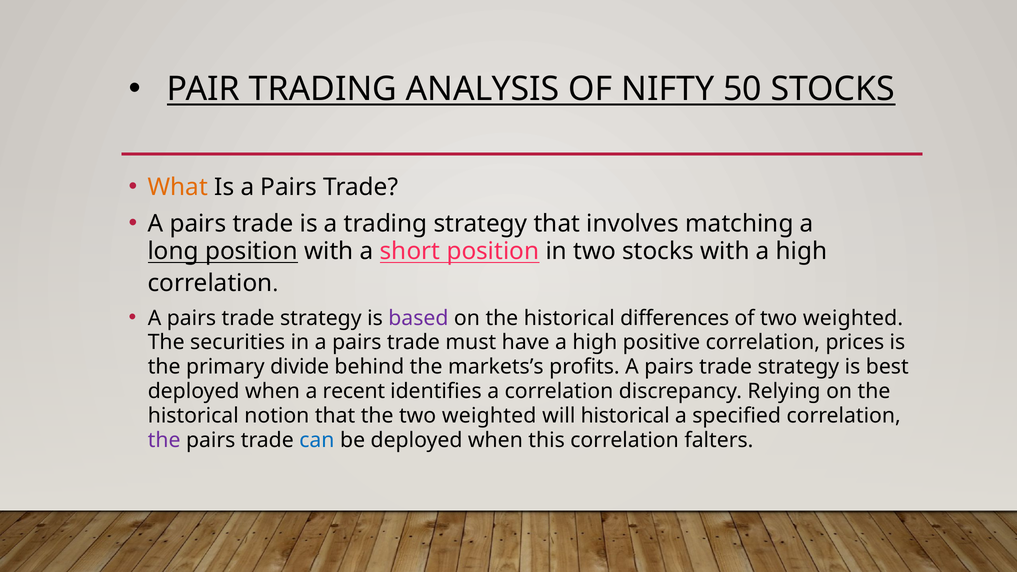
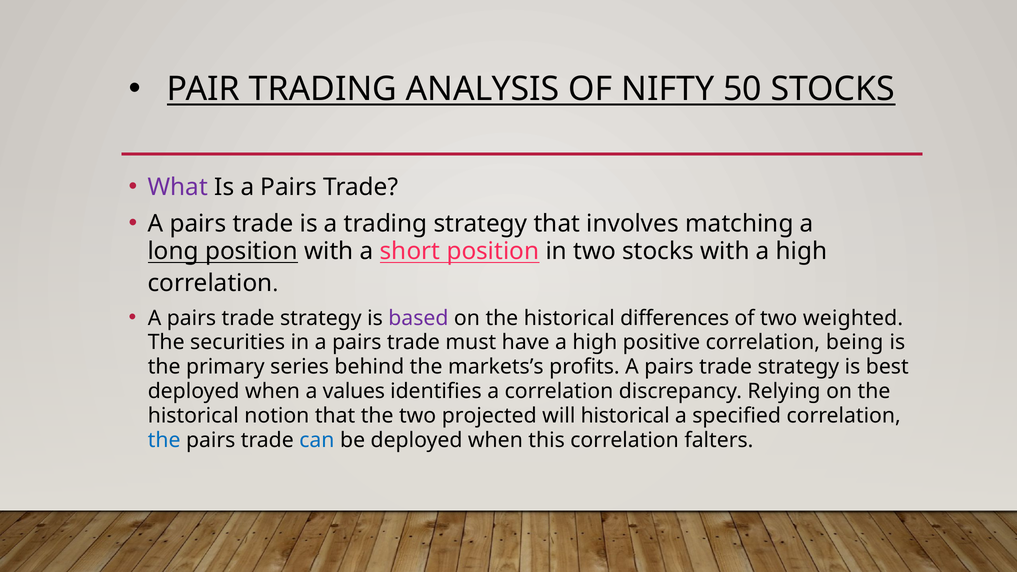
What colour: orange -> purple
prices: prices -> being
divide: divide -> series
recent: recent -> values
the two weighted: weighted -> projected
the at (164, 440) colour: purple -> blue
